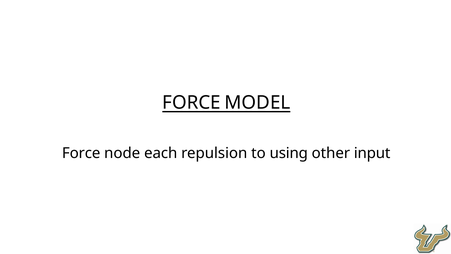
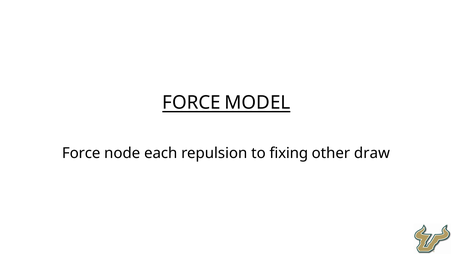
using: using -> fixing
input: input -> draw
